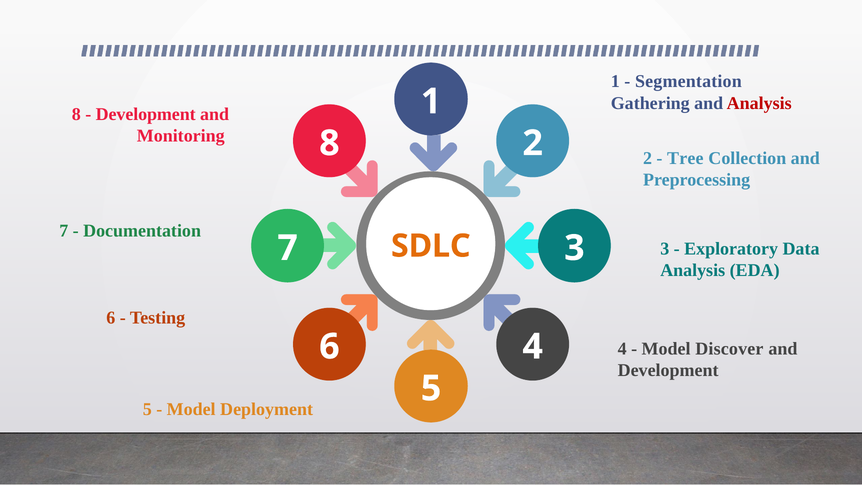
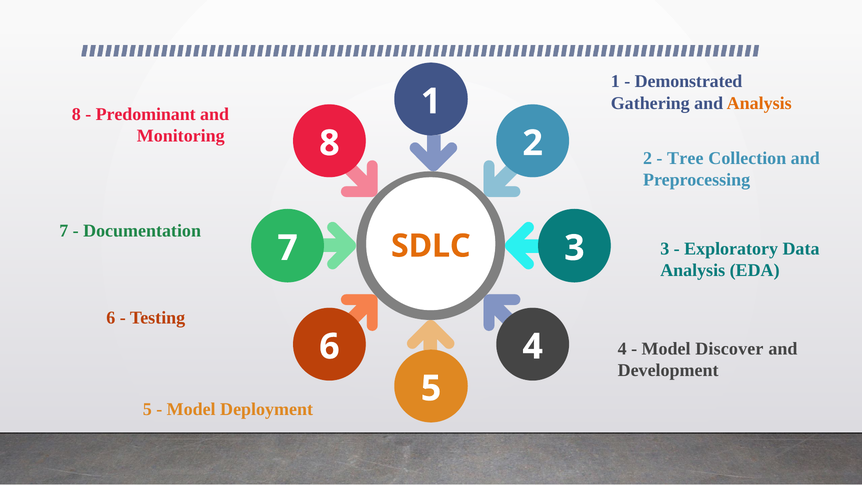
Segmentation: Segmentation -> Demonstrated
Analysis at (759, 103) colour: red -> orange
Development at (146, 114): Development -> Predominant
